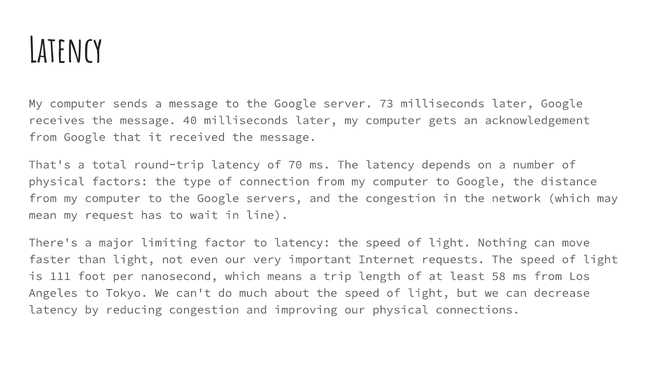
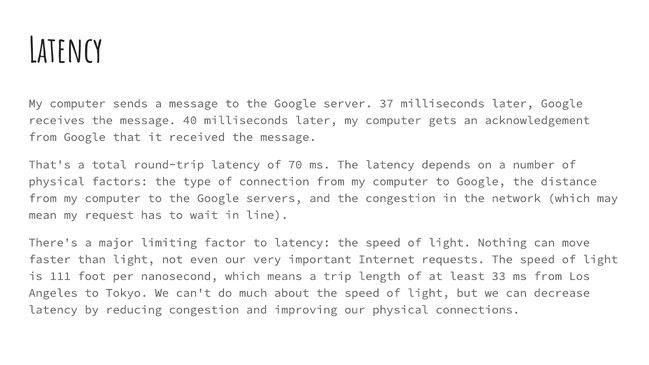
73: 73 -> 37
58: 58 -> 33
